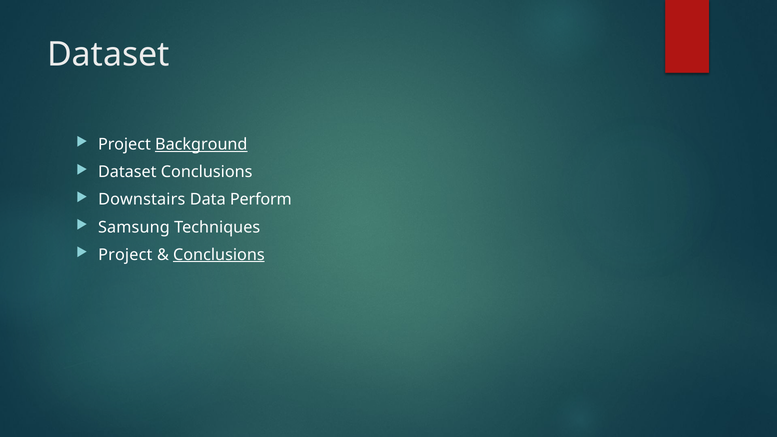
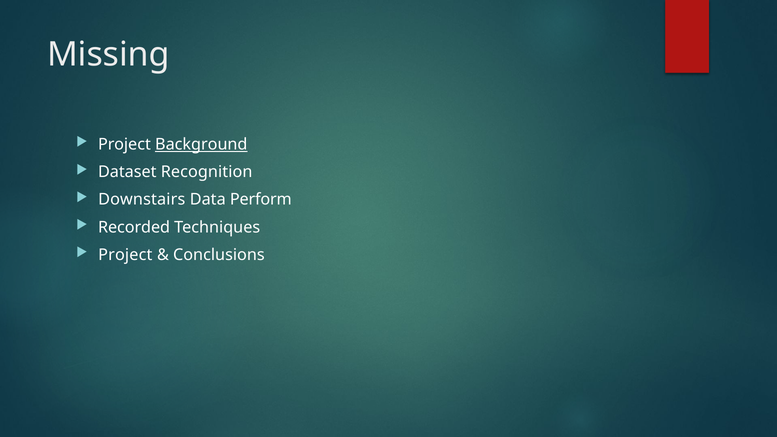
Dataset at (108, 55): Dataset -> Missing
Dataset Conclusions: Conclusions -> Recognition
Samsung: Samsung -> Recorded
Conclusions at (219, 255) underline: present -> none
